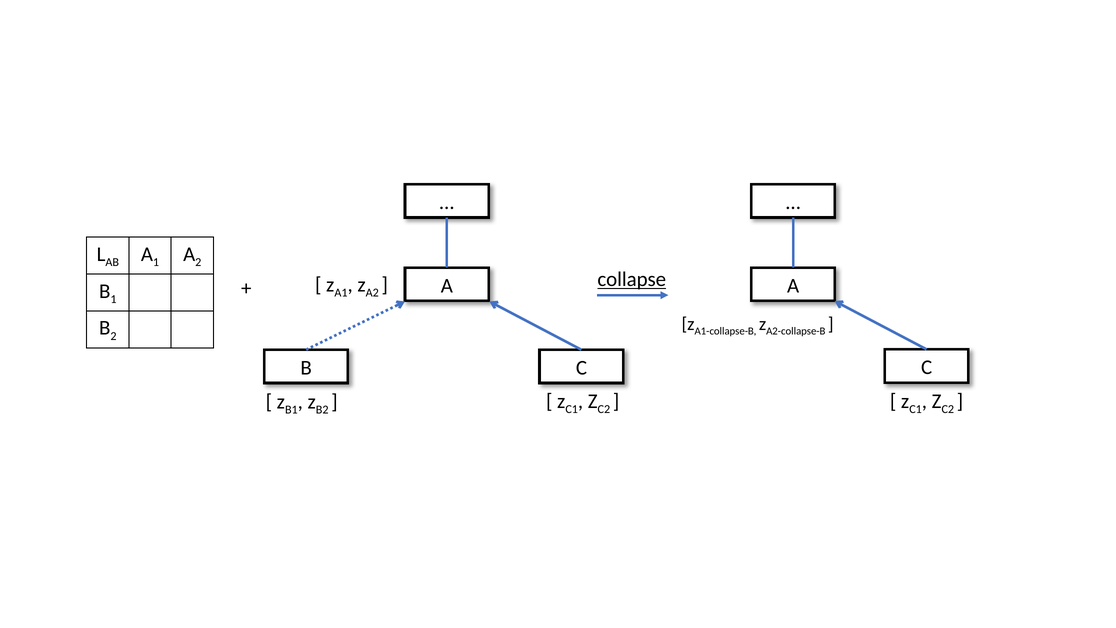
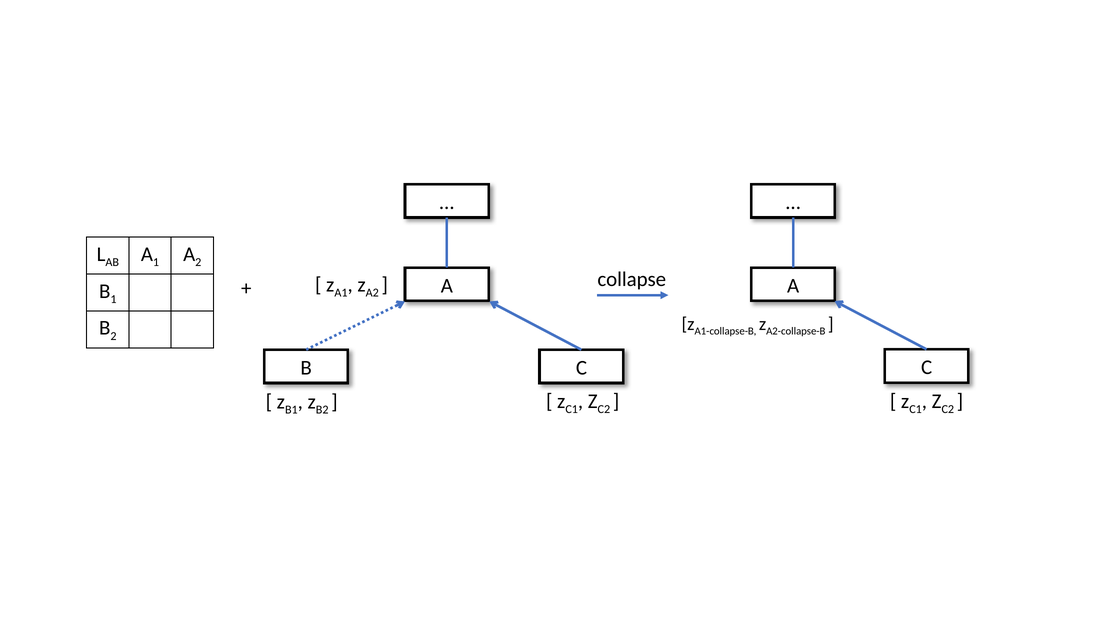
collapse underline: present -> none
